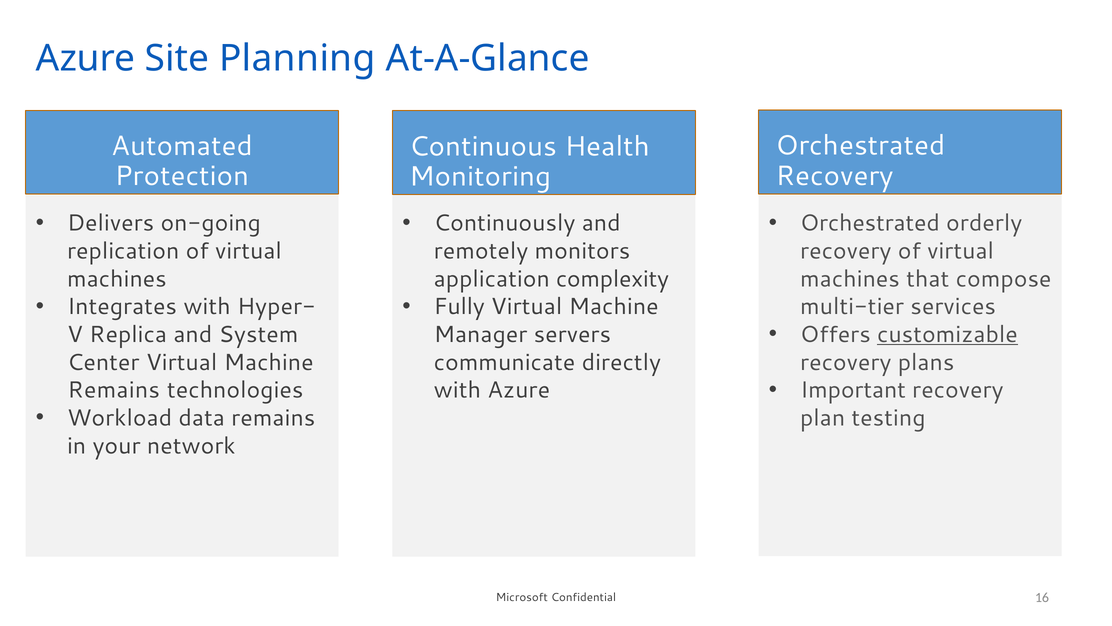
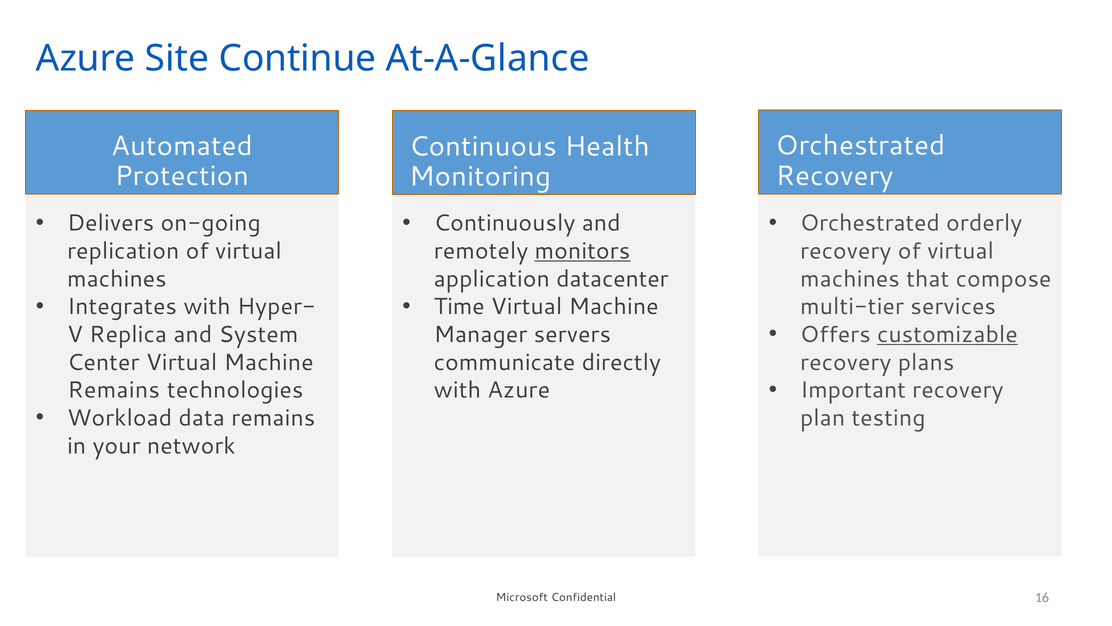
Planning: Planning -> Continue
monitors underline: none -> present
complexity: complexity -> datacenter
Fully: Fully -> Time
